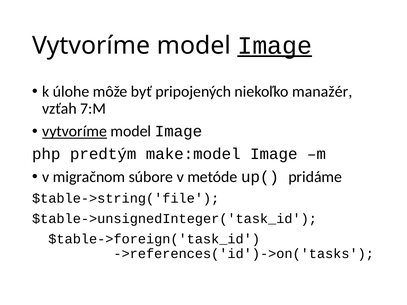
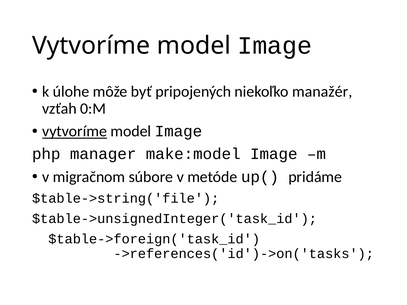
Image at (275, 46) underline: present -> none
7:M: 7:M -> 0:M
predtým: predtým -> manager
